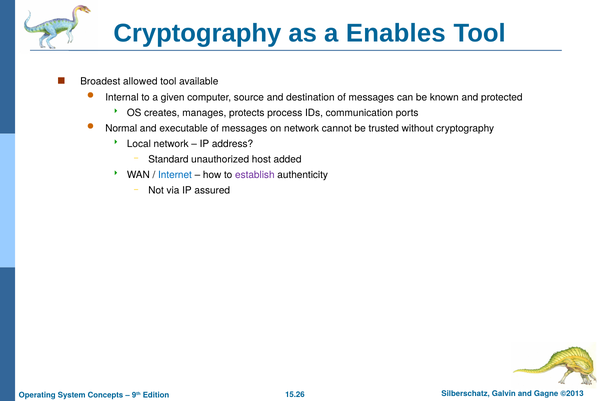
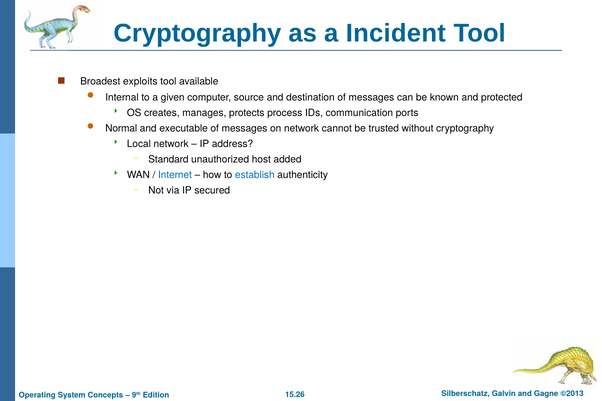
Enables: Enables -> Incident
allowed: allowed -> exploits
establish colour: purple -> blue
assured: assured -> secured
